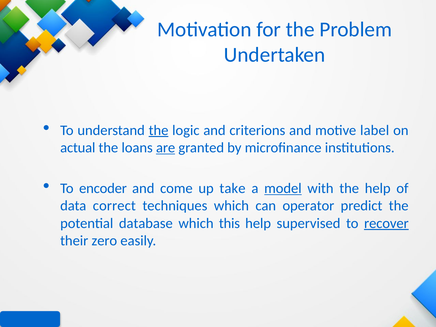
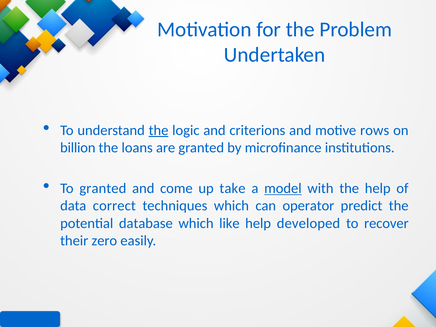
label: label -> rows
actual: actual -> billion
are underline: present -> none
To encoder: encoder -> granted
this: this -> like
supervised: supervised -> developed
recover underline: present -> none
